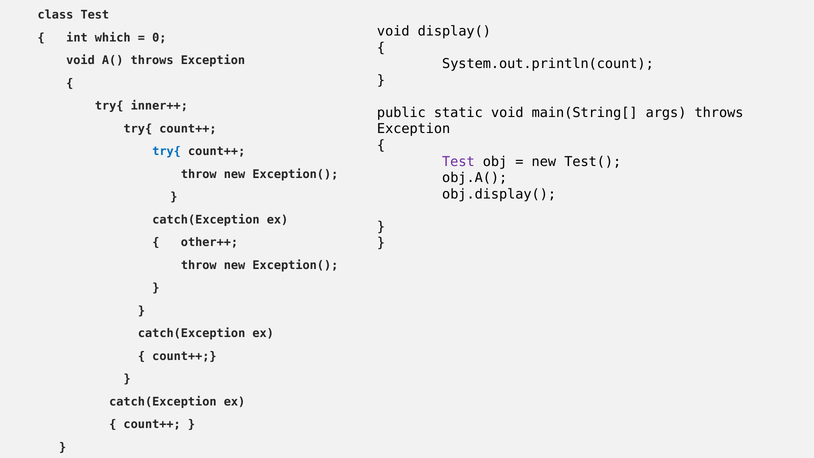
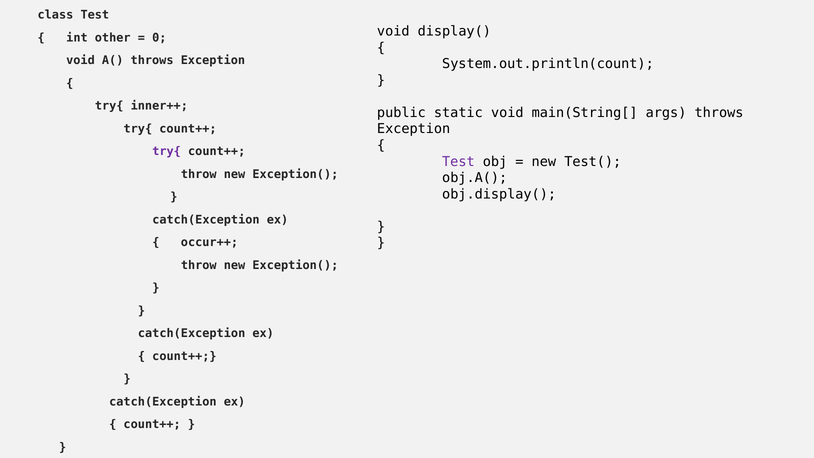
which: which -> other
try{ at (167, 151) colour: blue -> purple
other++: other++ -> occur++
